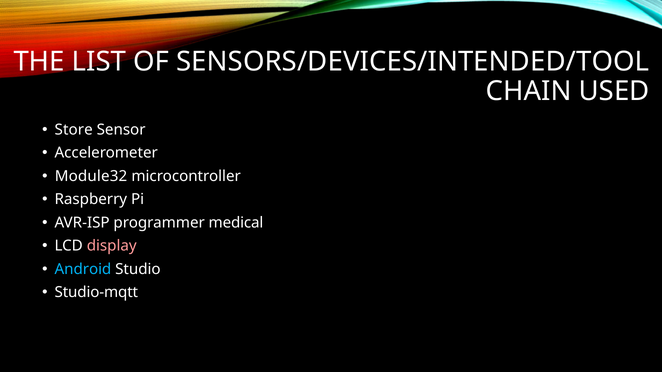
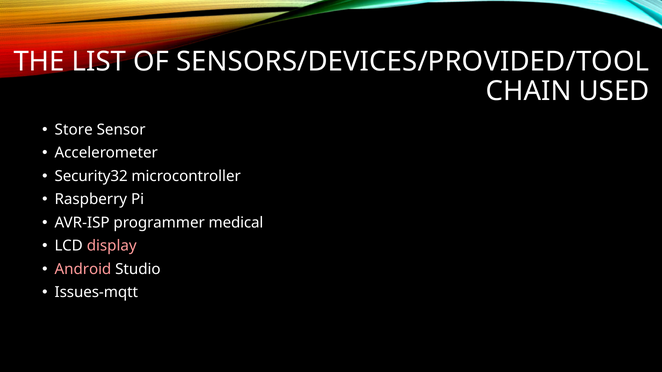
SENSORS/DEVICES/INTENDED/TOOL: SENSORS/DEVICES/INTENDED/TOOL -> SENSORS/DEVICES/PROVIDED/TOOL
Module32: Module32 -> Security32
Android colour: light blue -> pink
Studio-mqtt: Studio-mqtt -> Issues-mqtt
